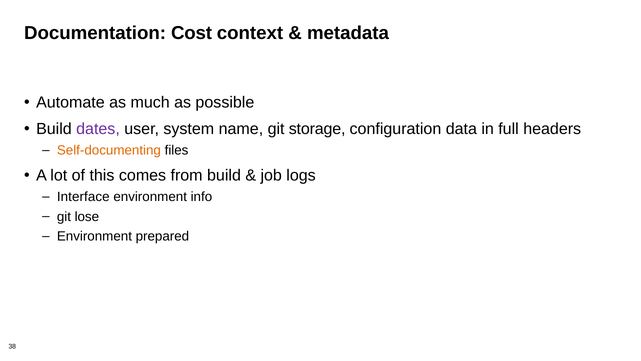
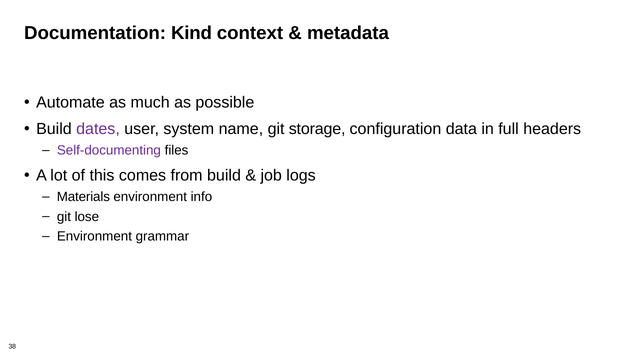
Cost: Cost -> Kind
Self-documenting colour: orange -> purple
Interface: Interface -> Materials
prepared: prepared -> grammar
